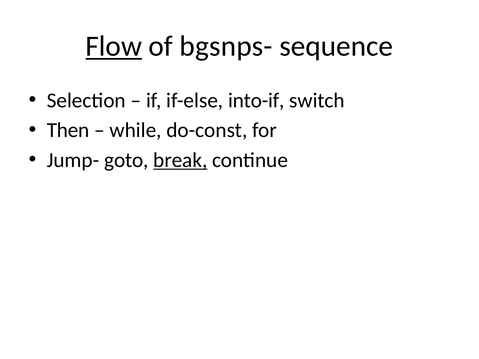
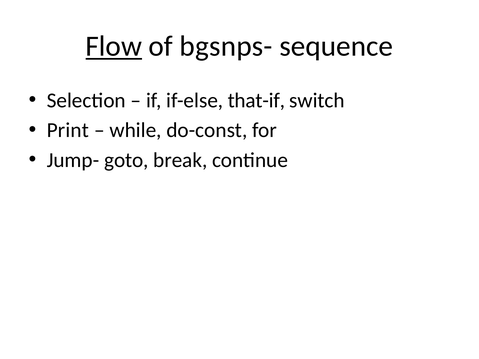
into-if: into-if -> that-if
Then: Then -> Print
break underline: present -> none
